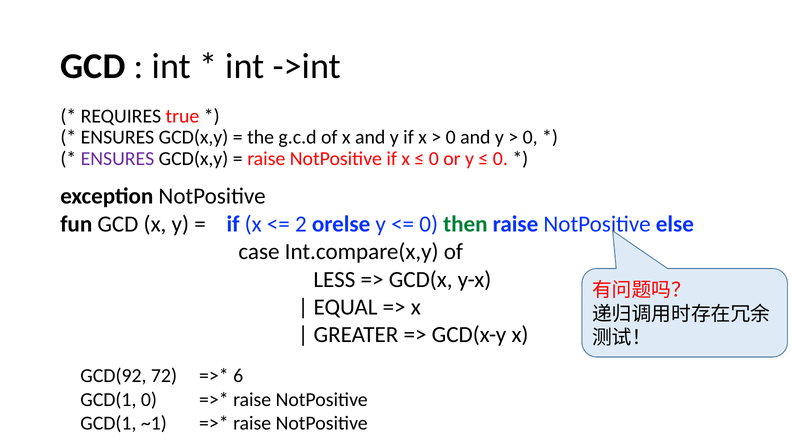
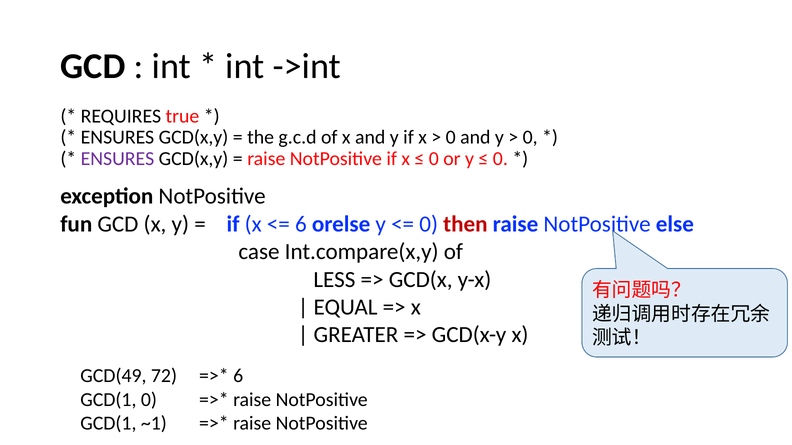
2 at (301, 224): 2 -> 6
then colour: green -> red
GCD(92: GCD(92 -> GCD(49
